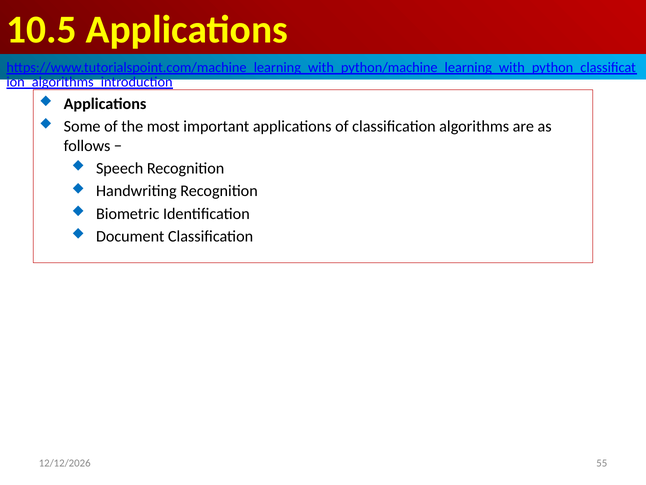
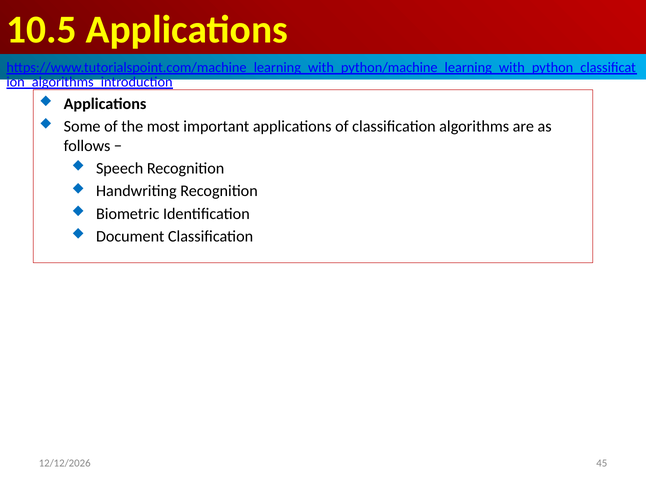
55: 55 -> 45
